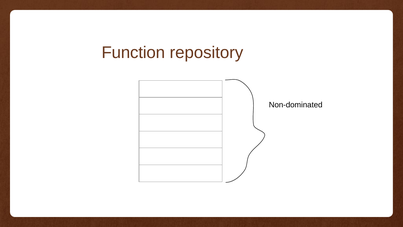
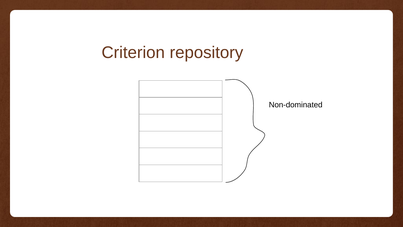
Function: Function -> Criterion
